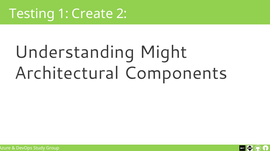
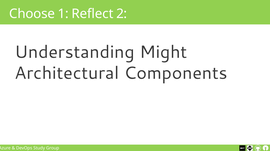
Testing: Testing -> Choose
Create: Create -> Reflect
